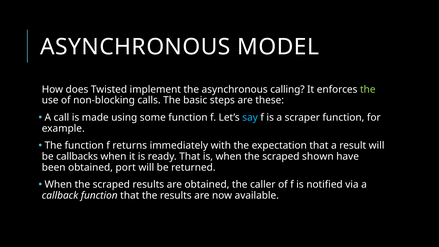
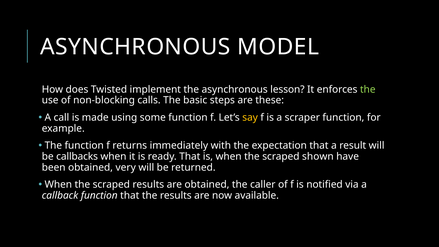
calling: calling -> lesson
say colour: light blue -> yellow
port: port -> very
